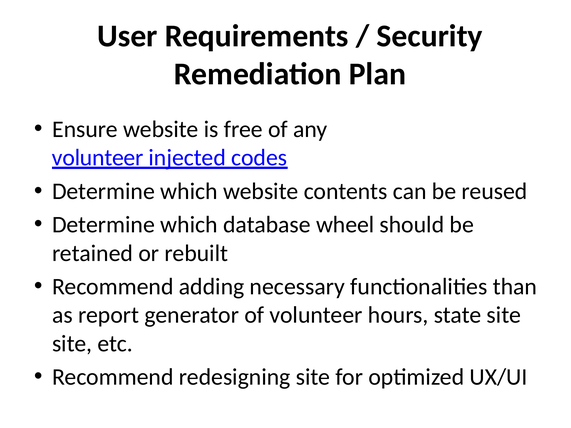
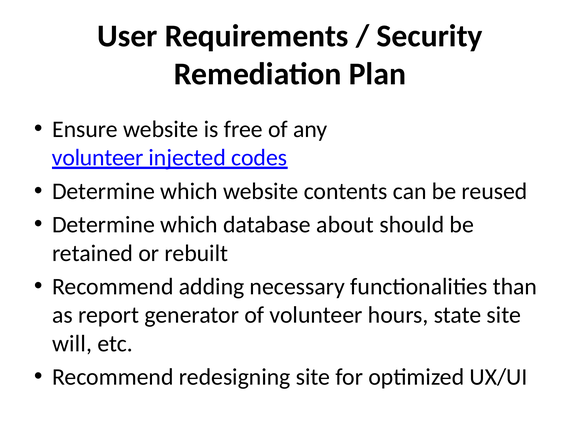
wheel: wheel -> about
site at (72, 344): site -> will
